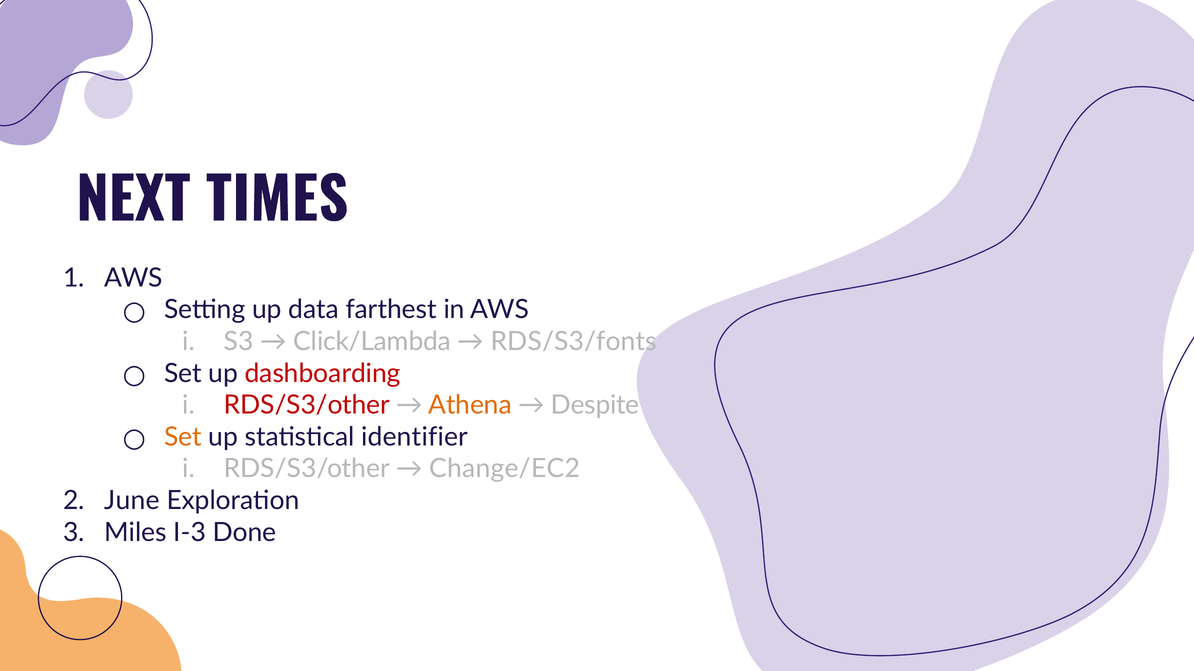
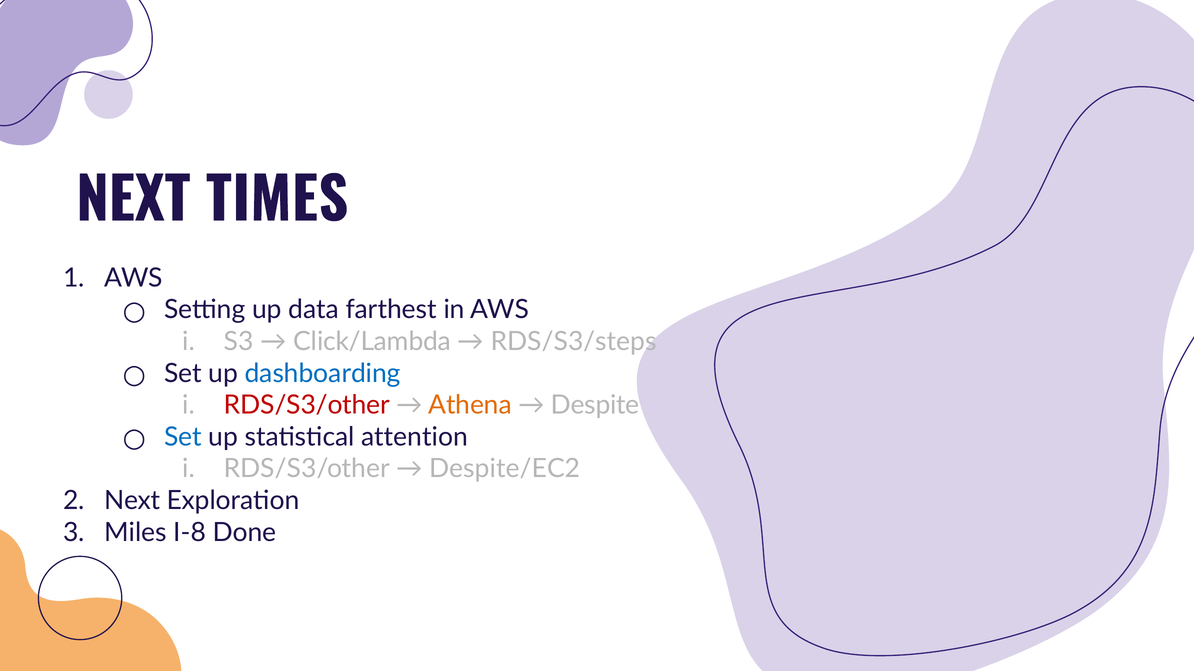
RDS/S3/fonts: RDS/S3/fonts -> RDS/S3/steps
dashboarding colour: red -> blue
Set at (183, 437) colour: orange -> blue
identifier: identifier -> attention
Change/EC2: Change/EC2 -> Despite/EC2
June at (132, 501): June -> Next
I-3: I-3 -> I-8
